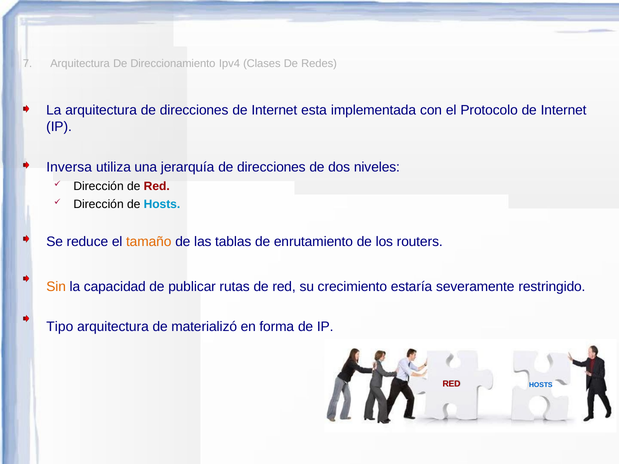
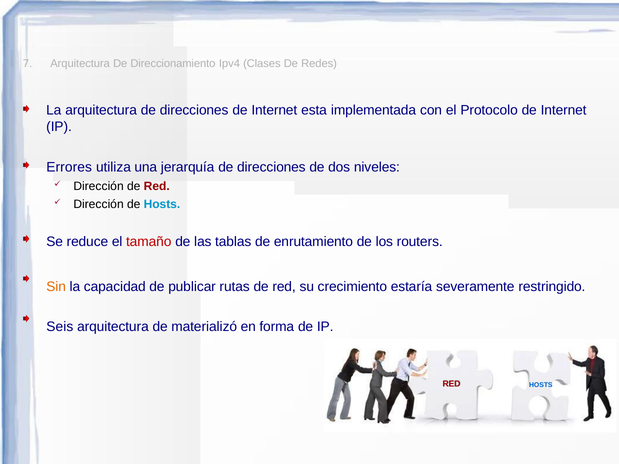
Inversa: Inversa -> Errores
tamaño colour: orange -> red
Tipo: Tipo -> Seis
